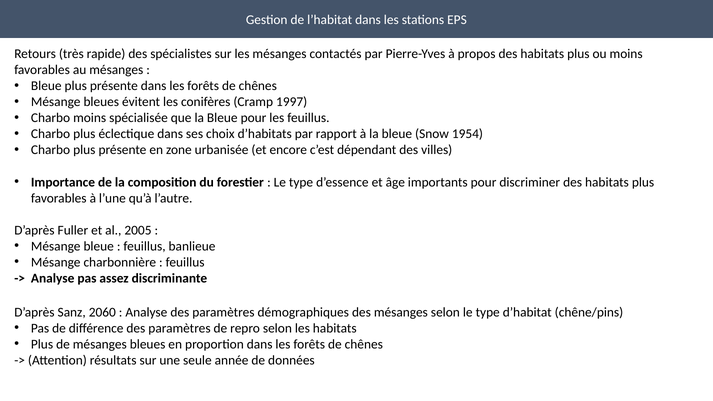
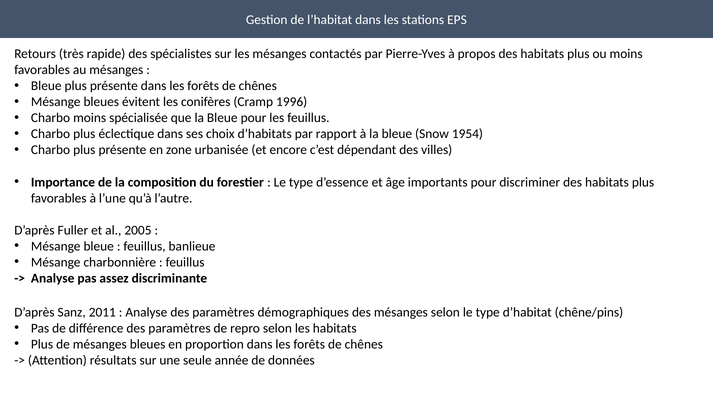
1997: 1997 -> 1996
2060: 2060 -> 2011
